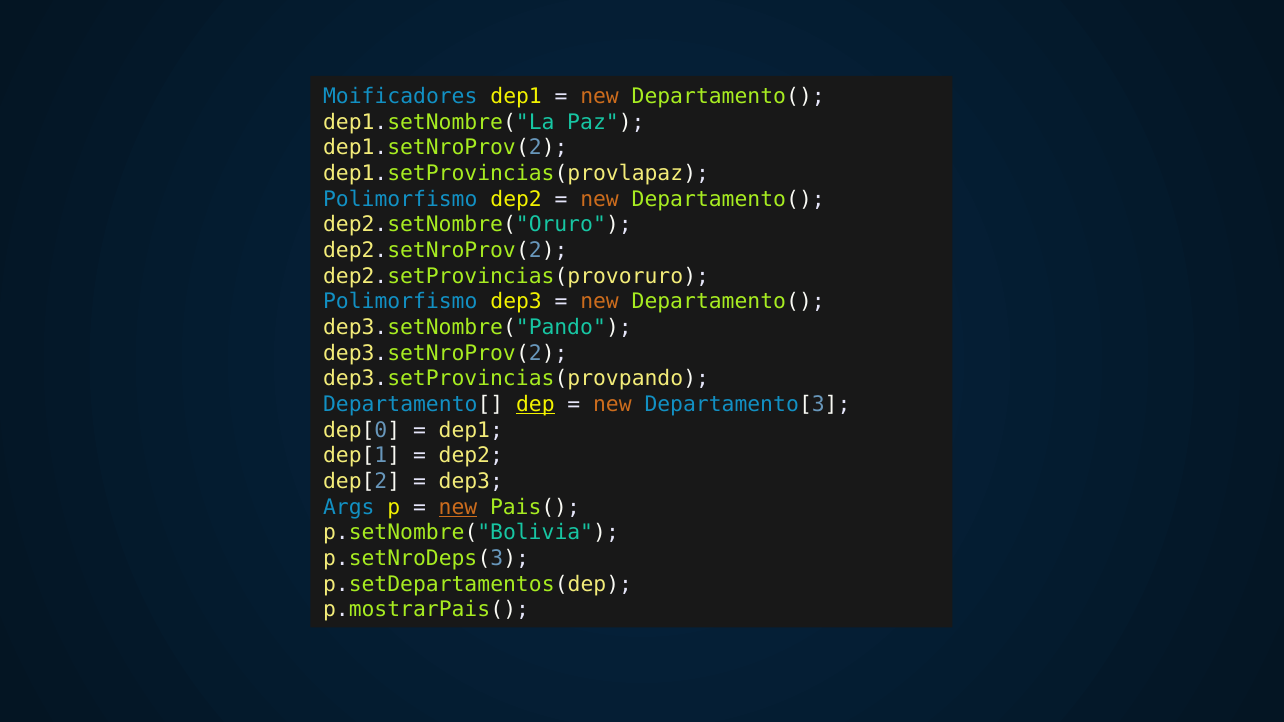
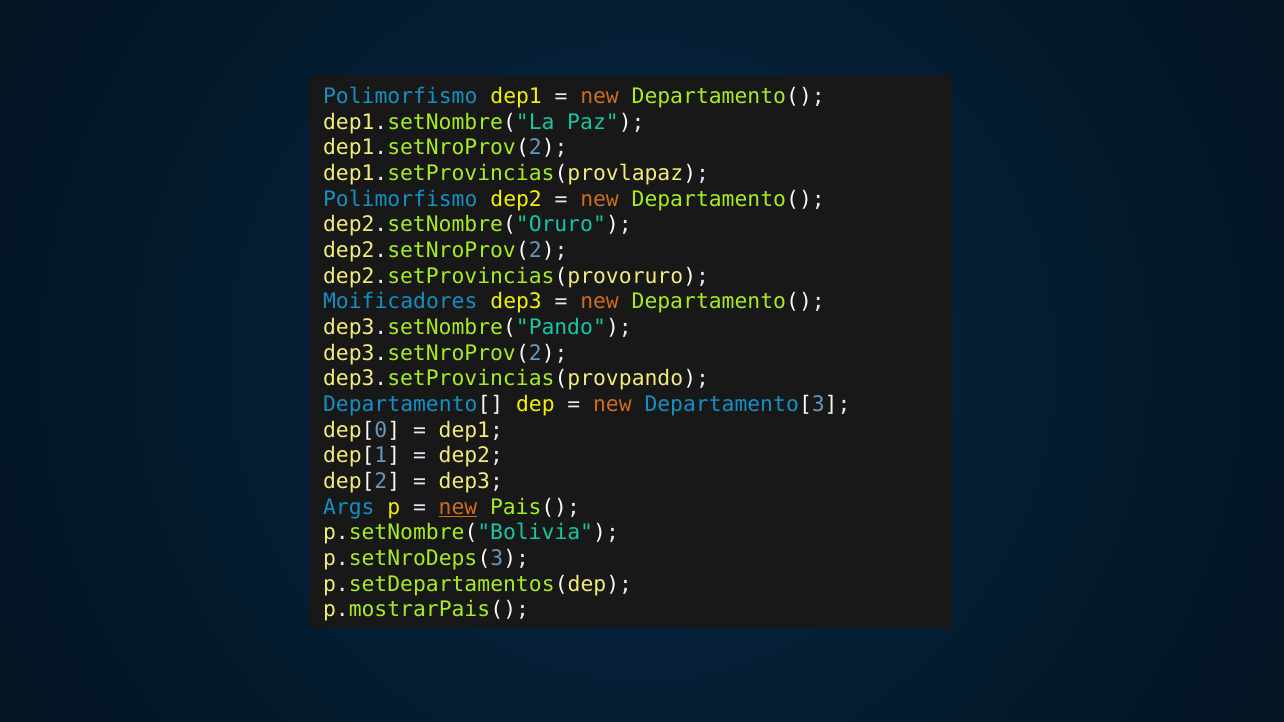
Moificadores at (400, 96): Moificadores -> Polimorfismo
Polimorfismo at (400, 302): Polimorfismo -> Moificadores
dep underline: present -> none
